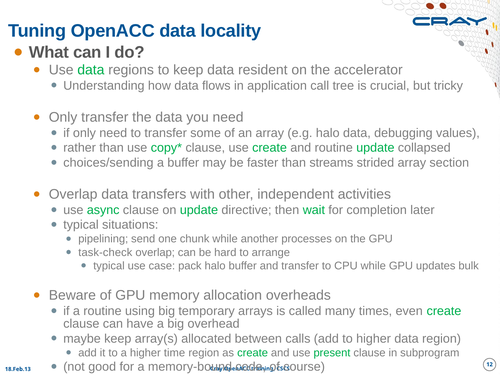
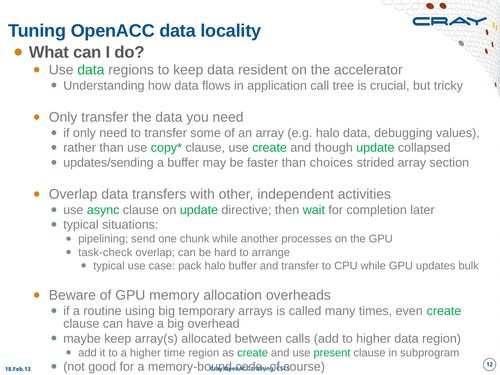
and routine: routine -> though
choices/sending: choices/sending -> updates/sending
streams: streams -> choices
